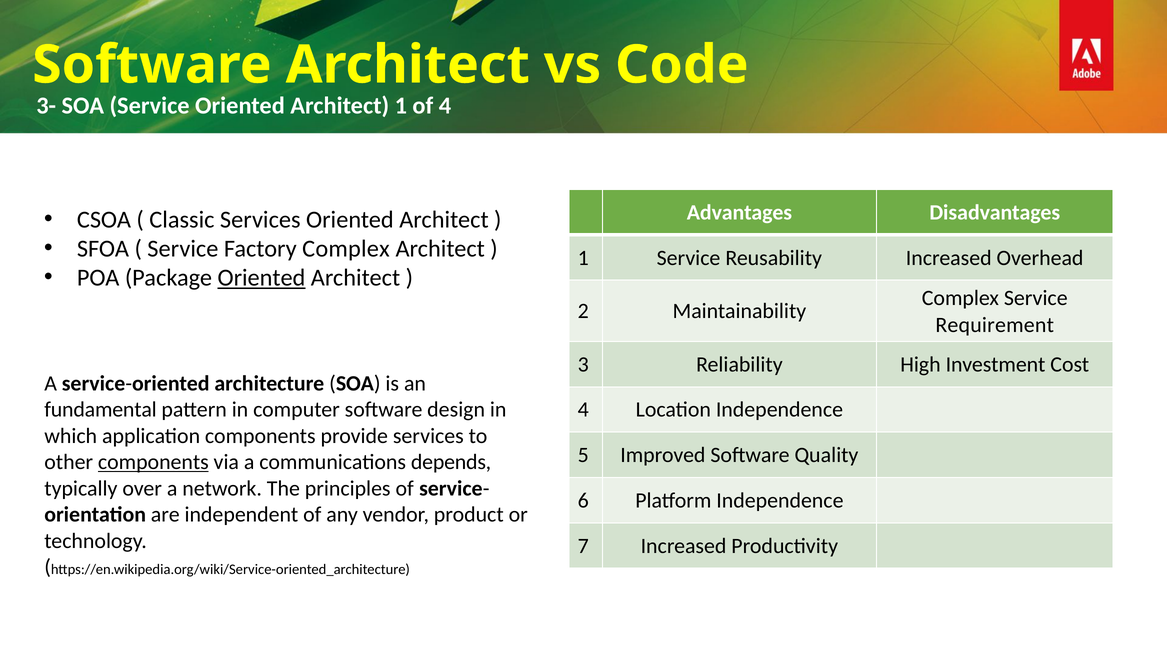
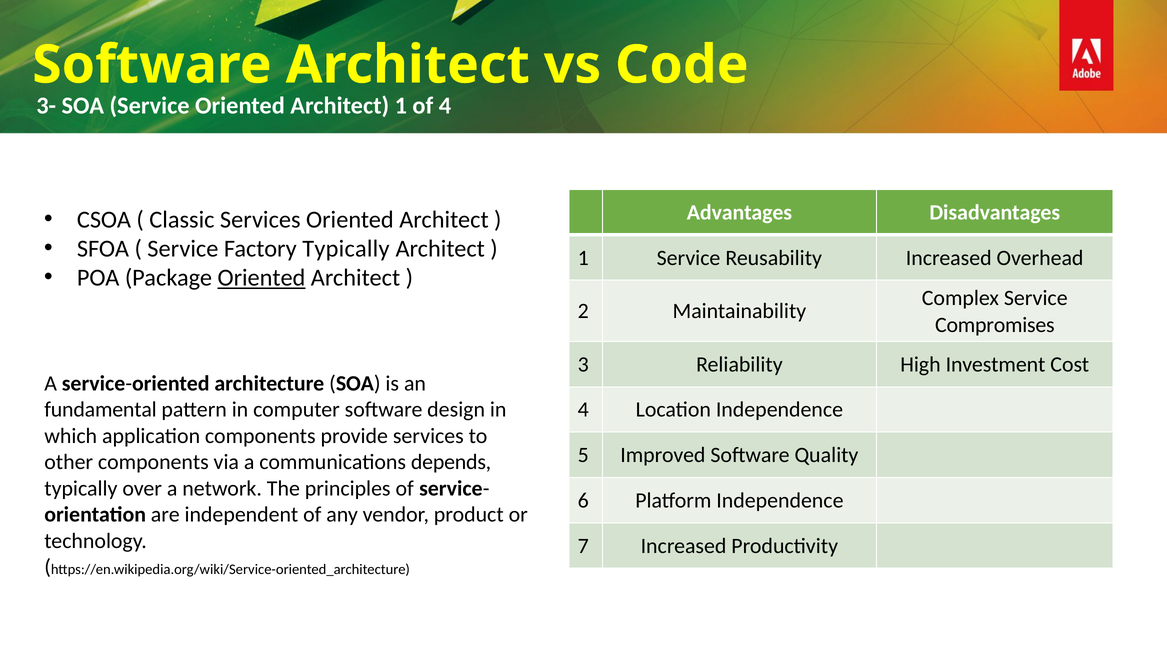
Factory Complex: Complex -> Typically
Requirement: Requirement -> Compromises
components at (153, 463) underline: present -> none
